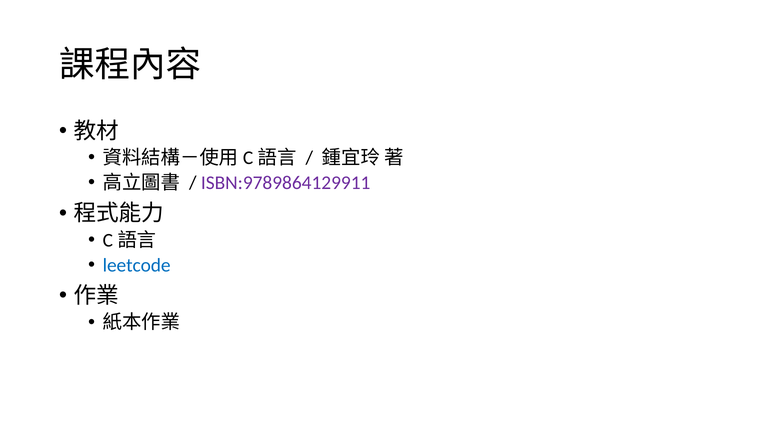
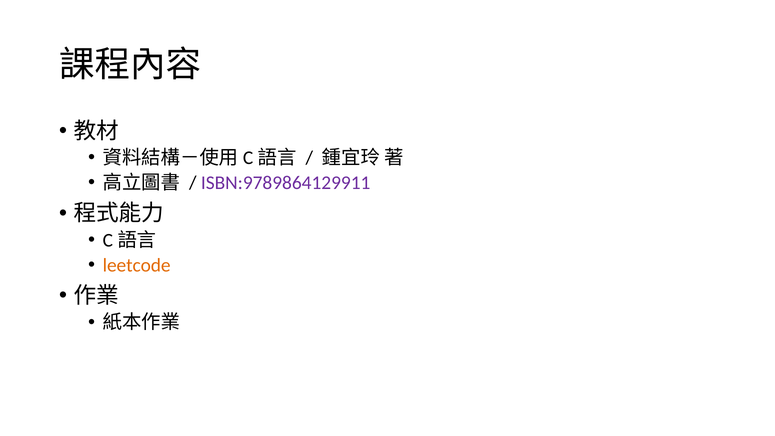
leetcode colour: blue -> orange
